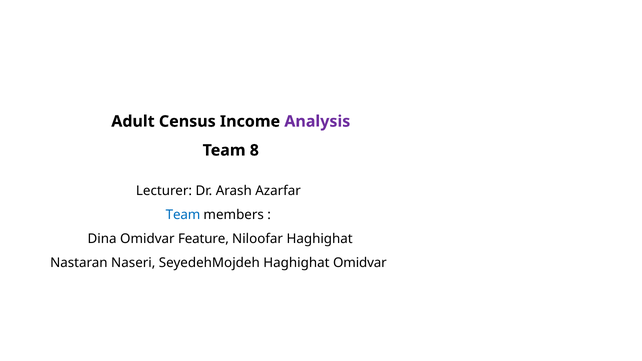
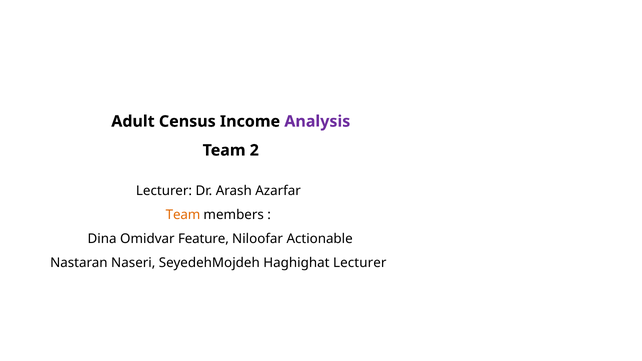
8: 8 -> 2
Team at (183, 215) colour: blue -> orange
Niloofar Haghighat: Haghighat -> Actionable
Haghighat Omidvar: Omidvar -> Lecturer
